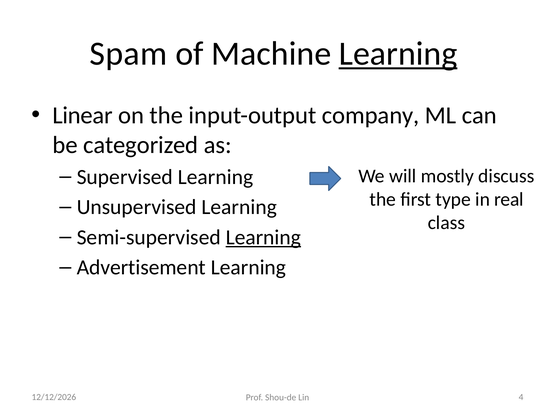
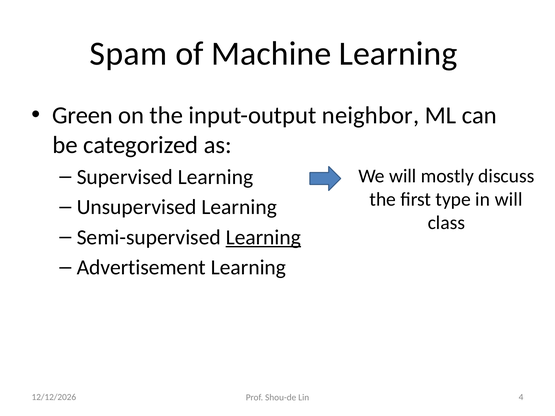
Learning at (398, 54) underline: present -> none
Linear: Linear -> Green
company: company -> neighbor
in real: real -> will
